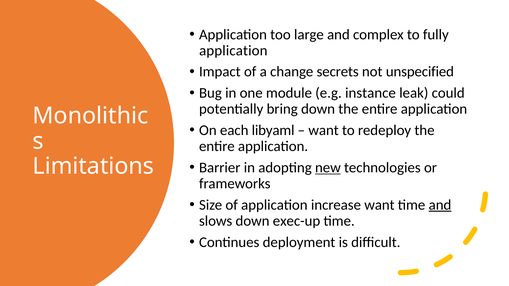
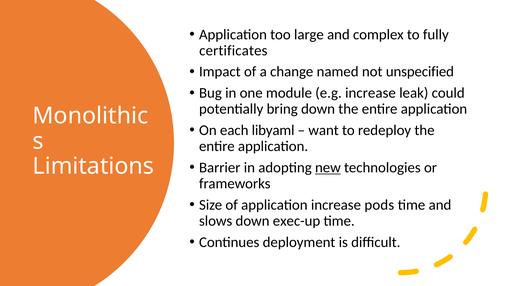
application at (233, 50): application -> certificates
secrets: secrets -> named
e.g instance: instance -> increase
increase want: want -> pods
and at (440, 205) underline: present -> none
